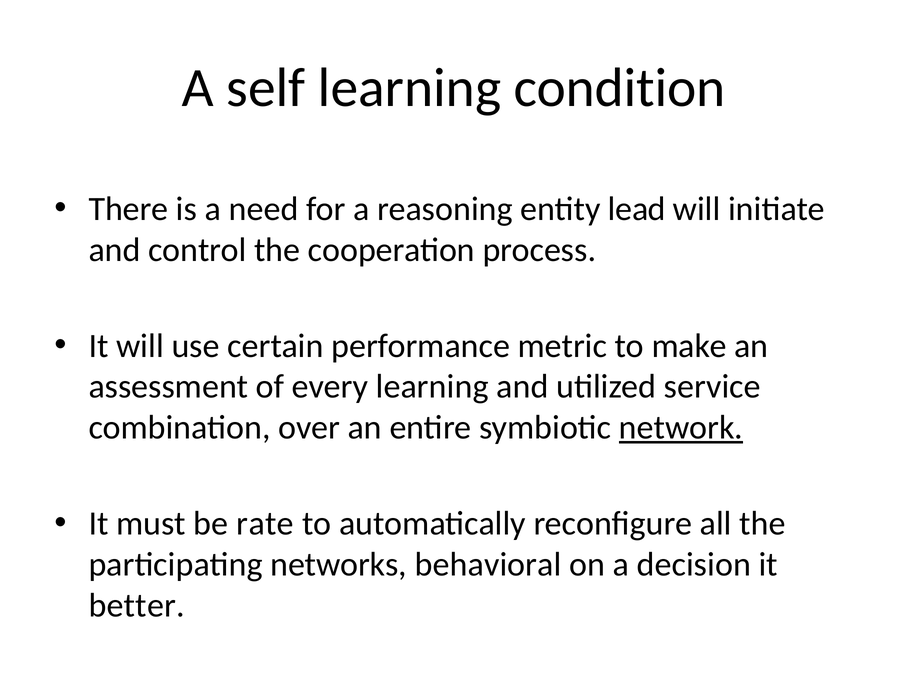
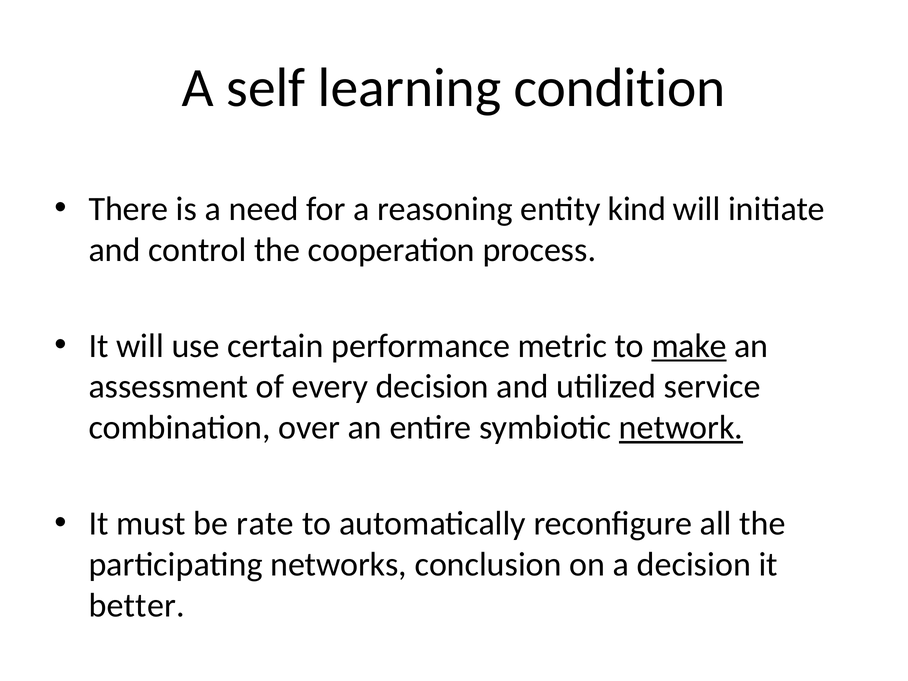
lead: lead -> kind
make underline: none -> present
every learning: learning -> decision
behavioral: behavioral -> conclusion
